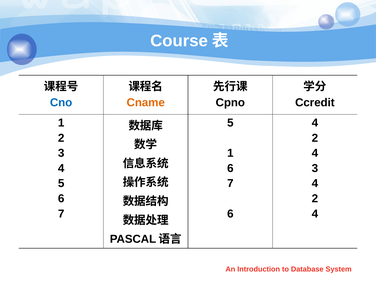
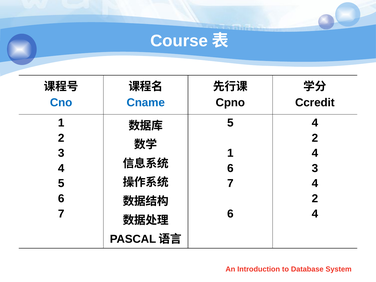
Cname colour: orange -> blue
